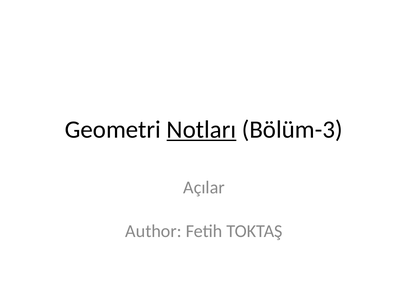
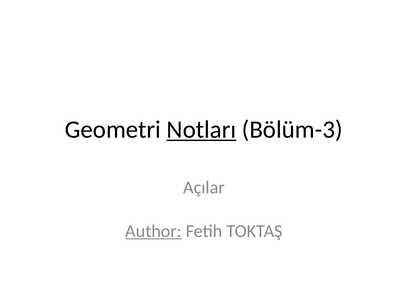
Author underline: none -> present
